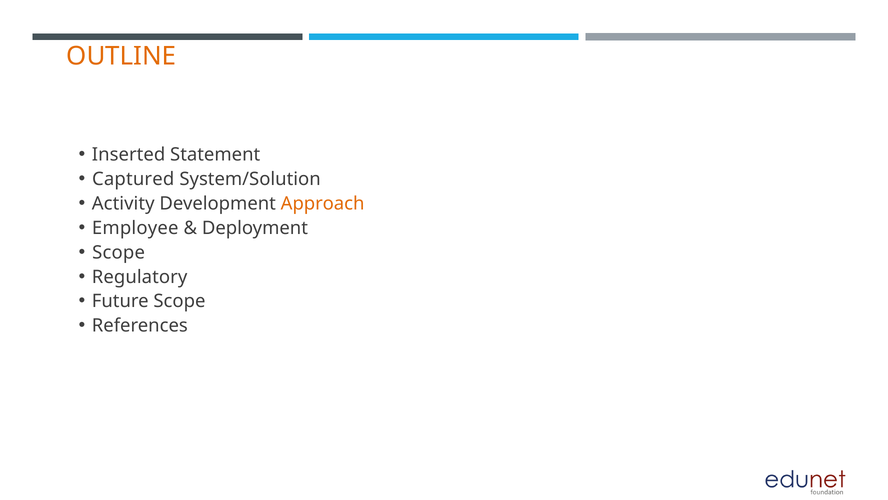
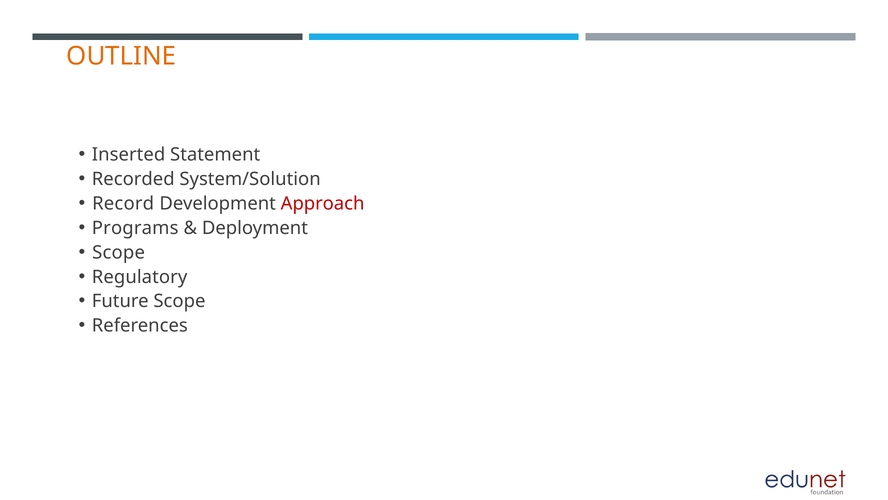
Captured: Captured -> Recorded
Activity: Activity -> Record
Approach colour: orange -> red
Employee: Employee -> Programs
